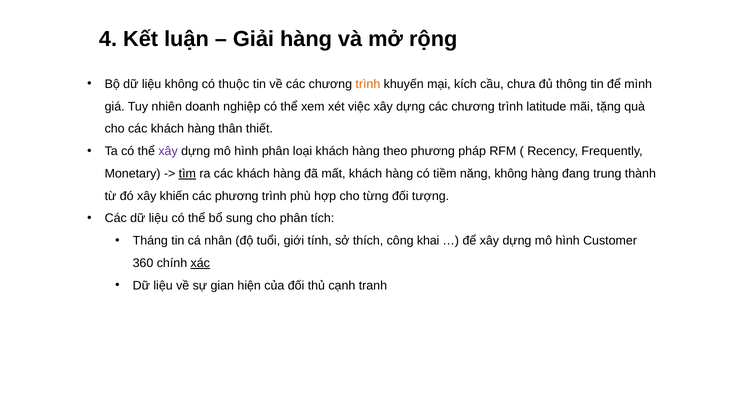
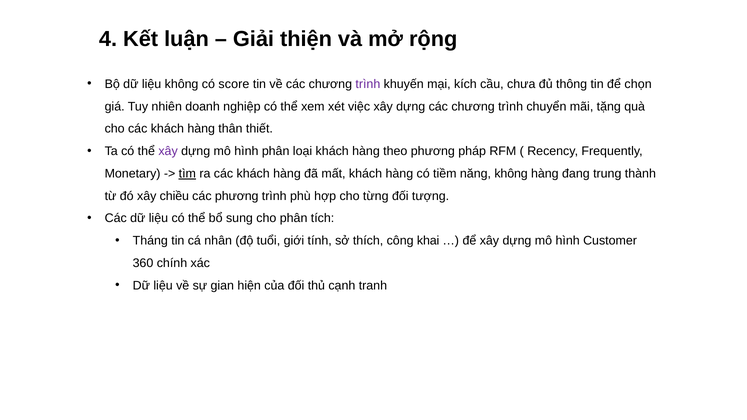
Giải hàng: hàng -> thiện
thuộc: thuộc -> score
trình at (368, 84) colour: orange -> purple
mình: mình -> chọn
latitude: latitude -> chuyển
khiến: khiến -> chiều
xác underline: present -> none
